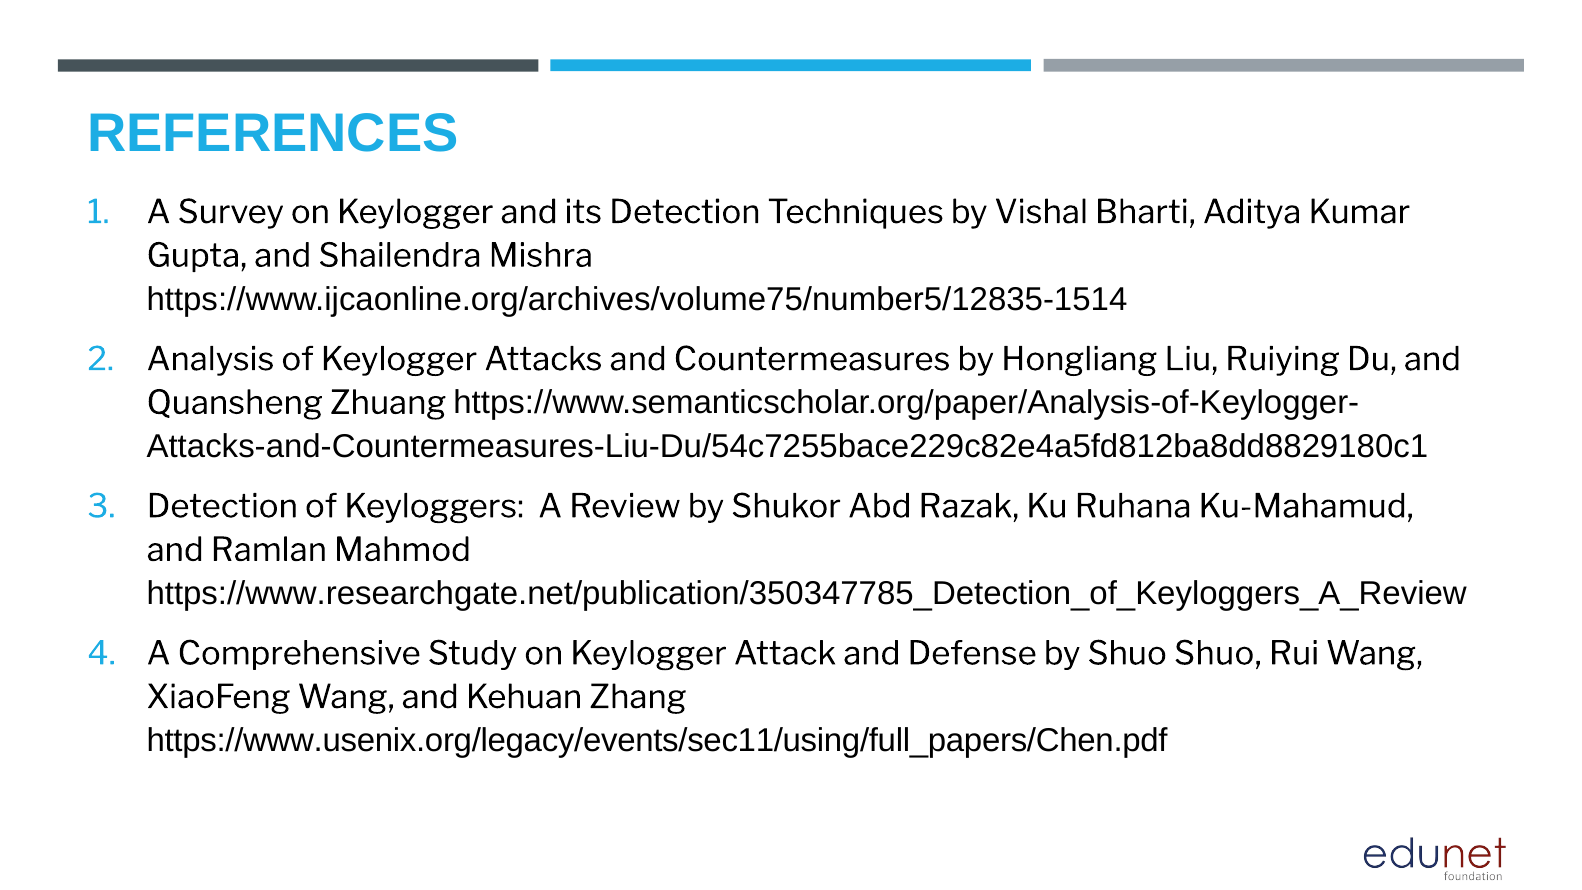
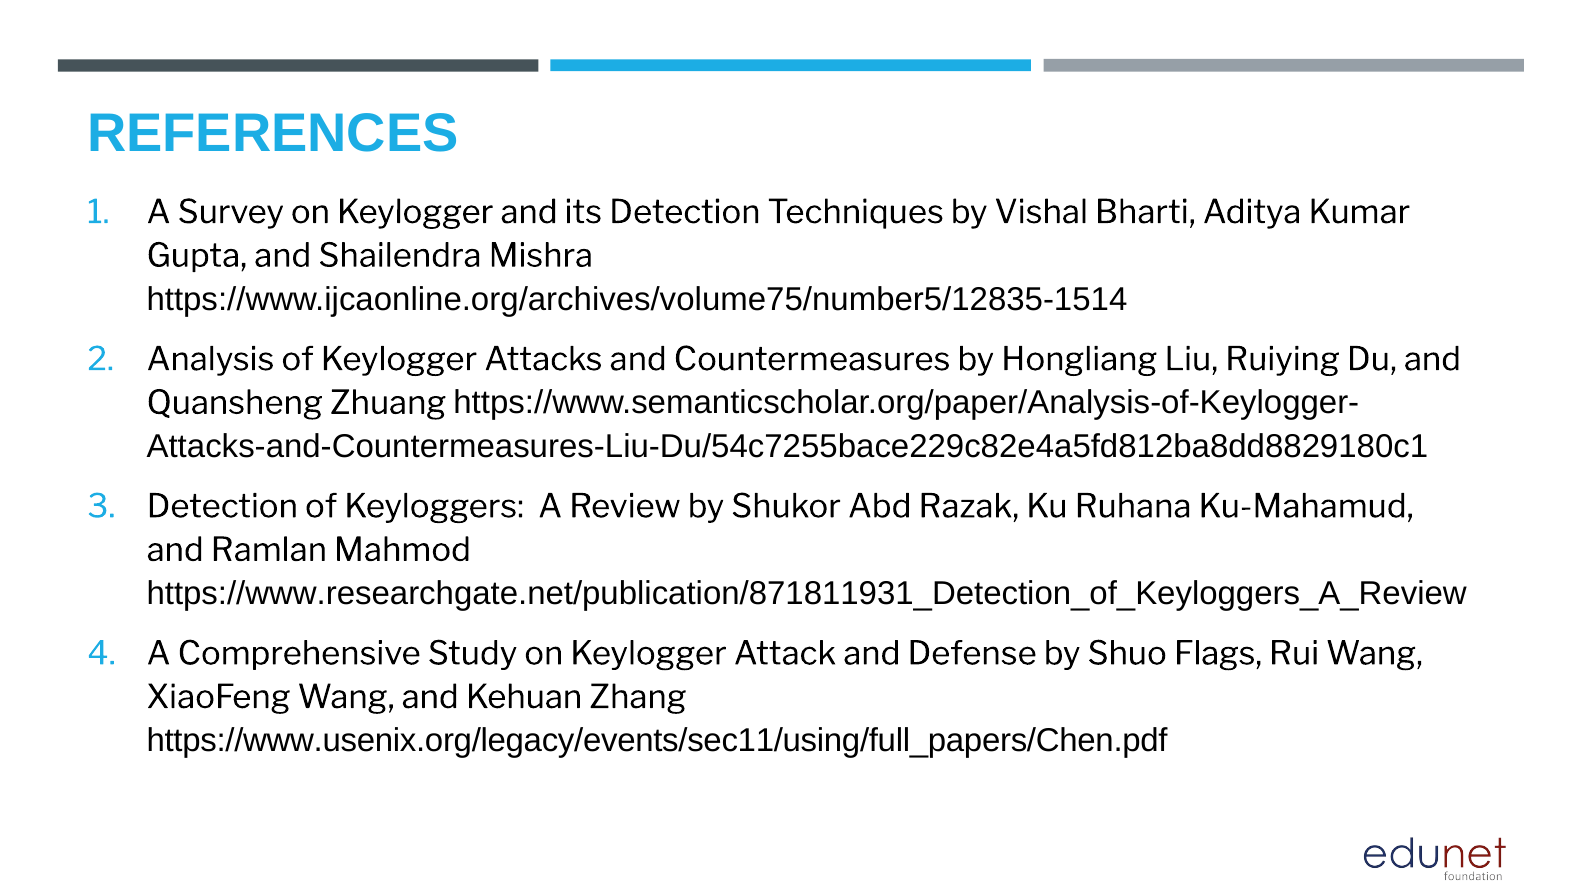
https://www.researchgate.net/publication/350347785_Detection_of_Keyloggers_A_Review: https://www.researchgate.net/publication/350347785_Detection_of_Keyloggers_A_Review -> https://www.researchgate.net/publication/871811931_Detection_of_Keyloggers_A_Review
Shuo Shuo: Shuo -> Flags
